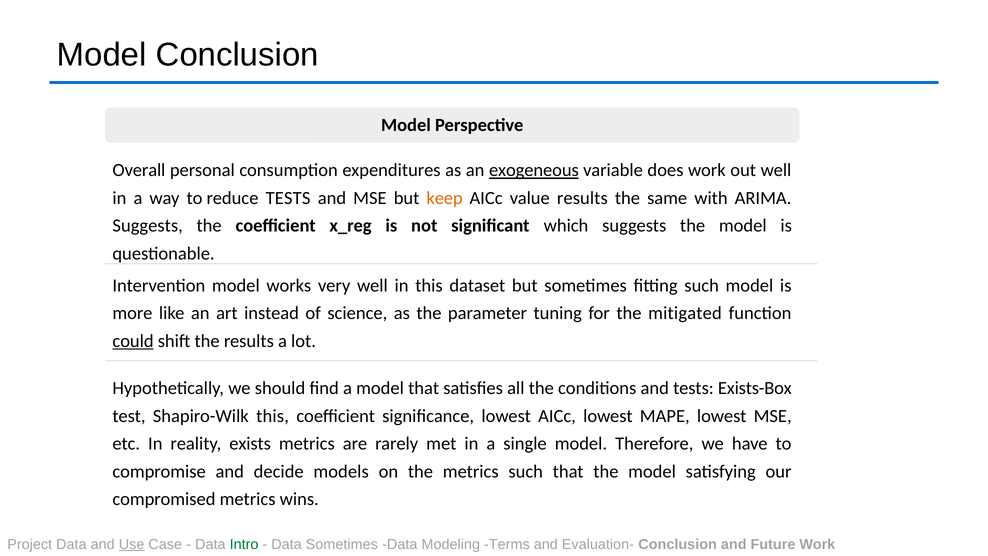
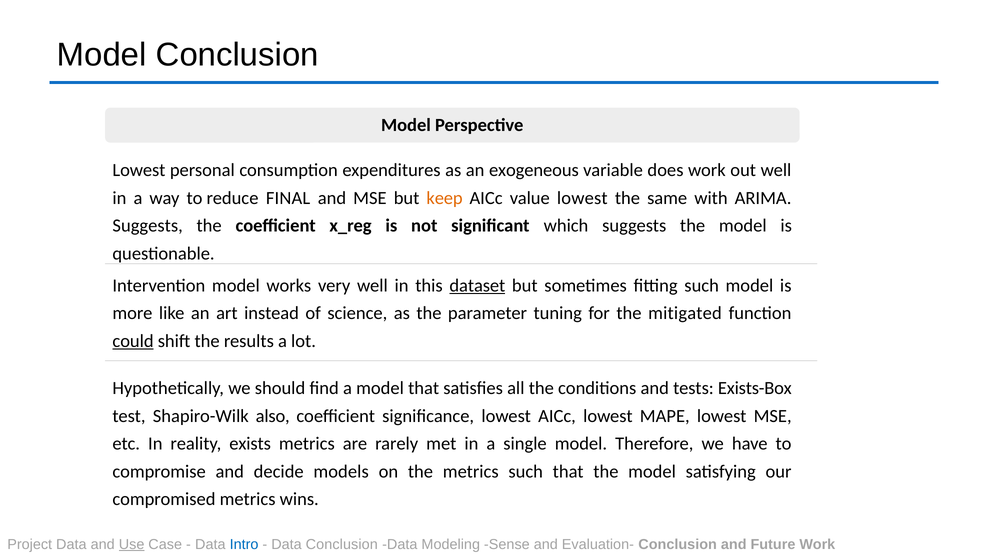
Overall at (139, 170): Overall -> Lowest
exogeneous underline: present -> none
reduce TESTS: TESTS -> FINAL
value results: results -> lowest
dataset underline: none -> present
Shapiro-Wilk this: this -> also
Intro colour: green -> blue
Data Sometimes: Sometimes -> Conclusion
Terms: Terms -> Sense
